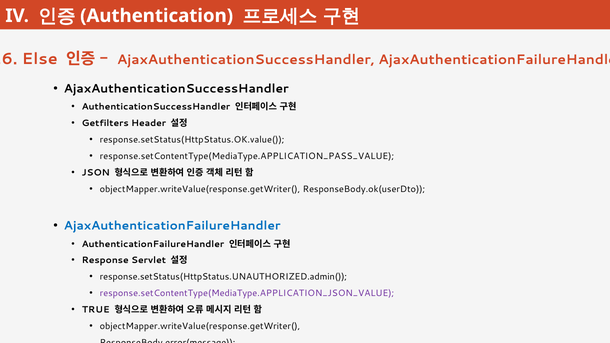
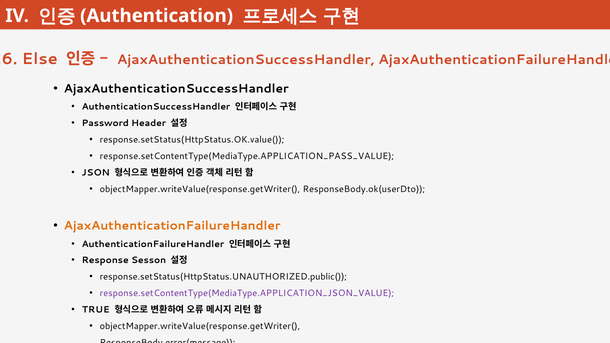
Getfilters: Getfilters -> Password
AjaxAuthenticationFailureHandler at (172, 226) colour: blue -> orange
Servlet: Servlet -> Sesson
response.setStatus(HttpStatus.UNAUTHORIZED.admin(: response.setStatus(HttpStatus.UNAUTHORIZED.admin( -> response.setStatus(HttpStatus.UNAUTHORIZED.public(
